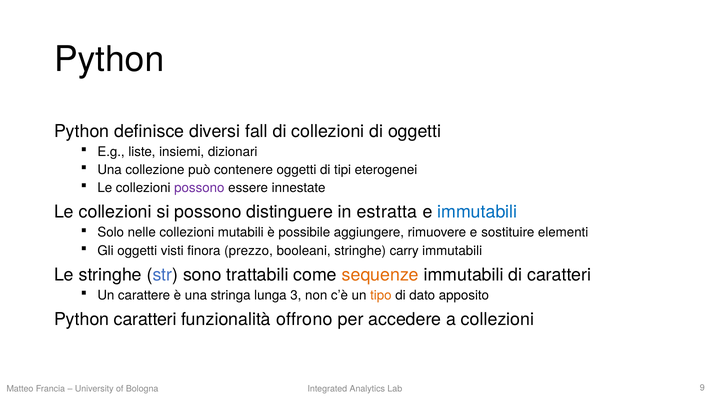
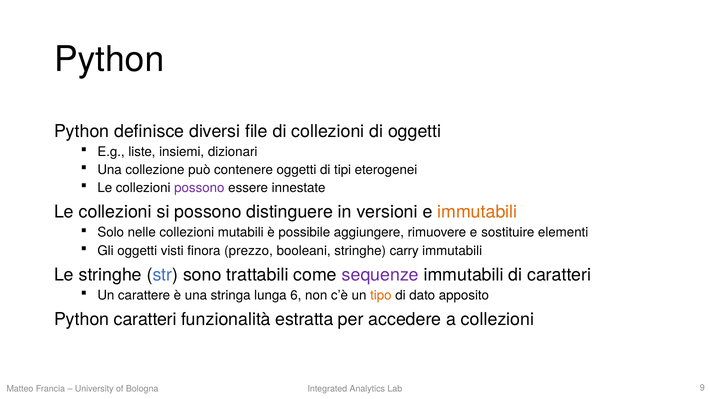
fall: fall -> file
estratta: estratta -> versioni
immutabili at (477, 212) colour: blue -> orange
sequenze colour: orange -> purple
3: 3 -> 6
offrono: offrono -> estratta
